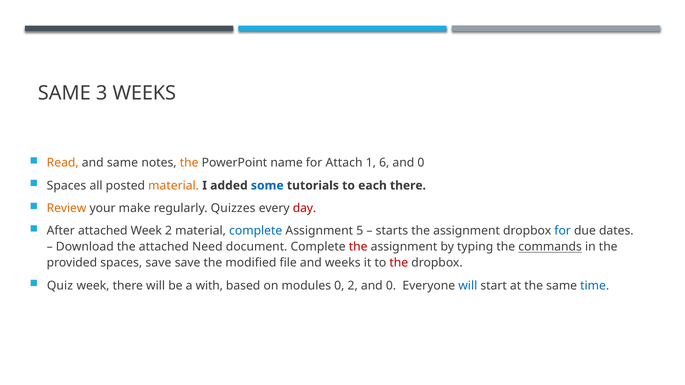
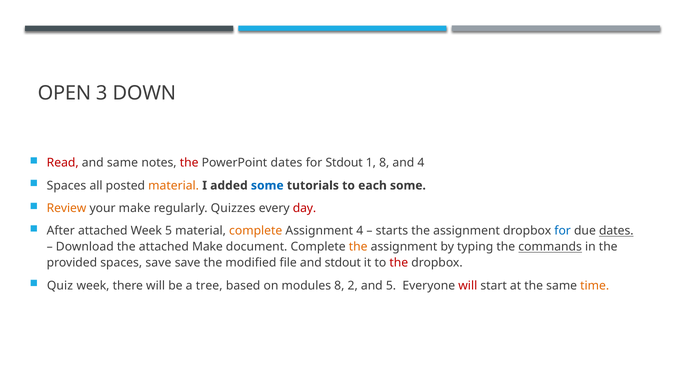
SAME at (64, 93): SAME -> OPEN
3 WEEKS: WEEKS -> DOWN
Read colour: orange -> red
the at (189, 163) colour: orange -> red
PowerPoint name: name -> dates
for Attach: Attach -> Stdout
1 6: 6 -> 8
0 at (421, 163): 0 -> 4
each there: there -> some
Week 2: 2 -> 5
complete at (256, 231) colour: blue -> orange
Assignment 5: 5 -> 4
dates at (616, 231) underline: none -> present
attached Need: Need -> Make
the at (358, 247) colour: red -> orange
and weeks: weeks -> stdout
with: with -> tree
modules 0: 0 -> 8
2 and 0: 0 -> 5
will at (468, 286) colour: blue -> red
time colour: blue -> orange
